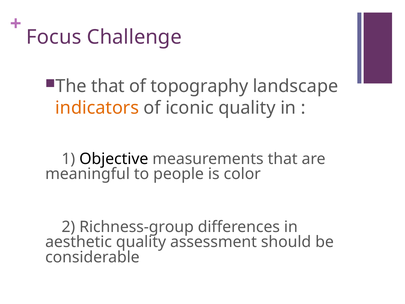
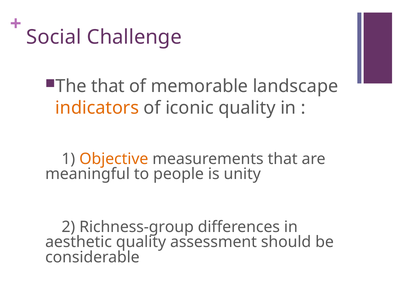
Focus: Focus -> Social
topography: topography -> memorable
Objective colour: black -> orange
color: color -> unity
